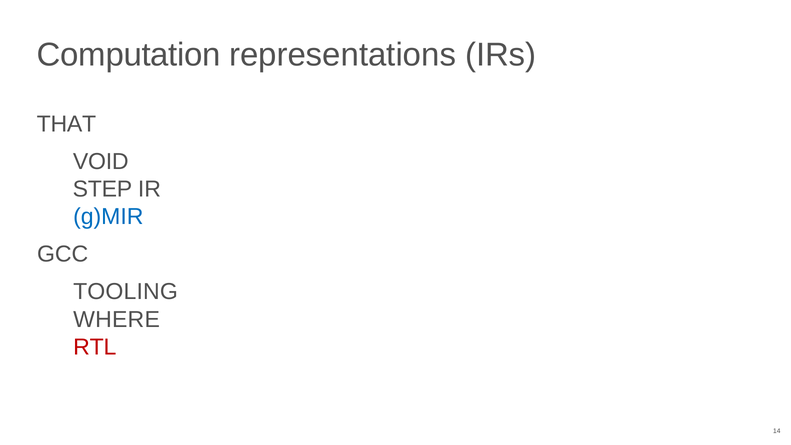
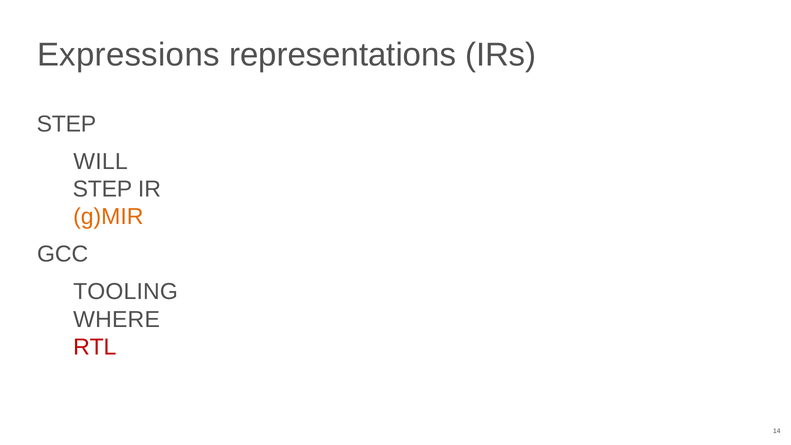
Computation: Computation -> Expressions
THAT at (66, 124): THAT -> STEP
VOID: VOID -> WILL
g)MIR colour: blue -> orange
